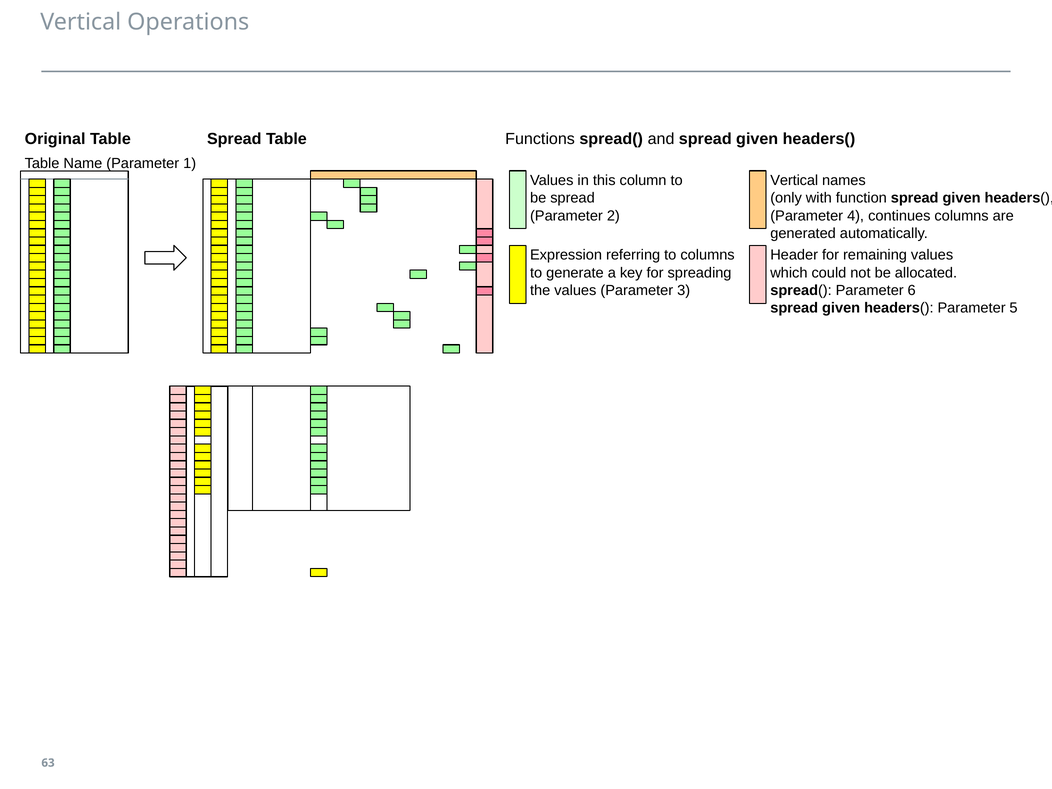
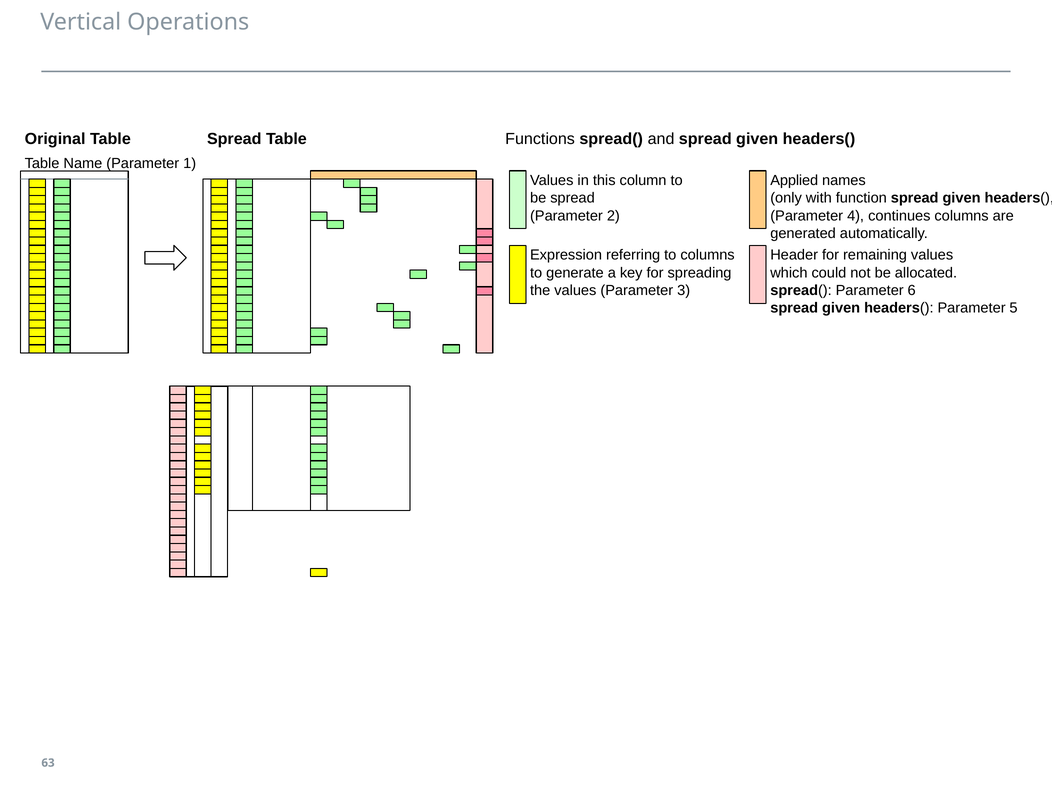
Vertical at (794, 181): Vertical -> Applied
